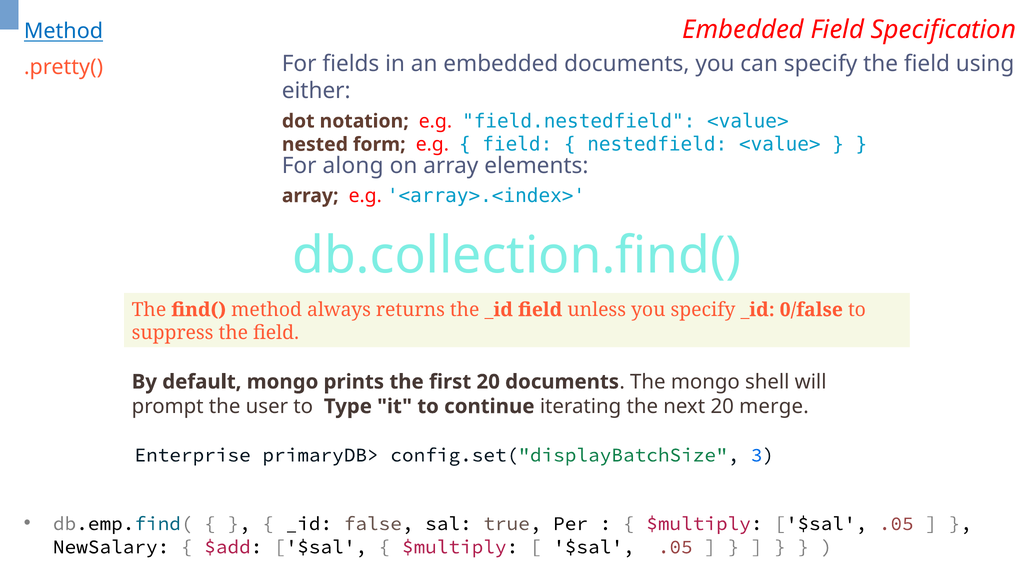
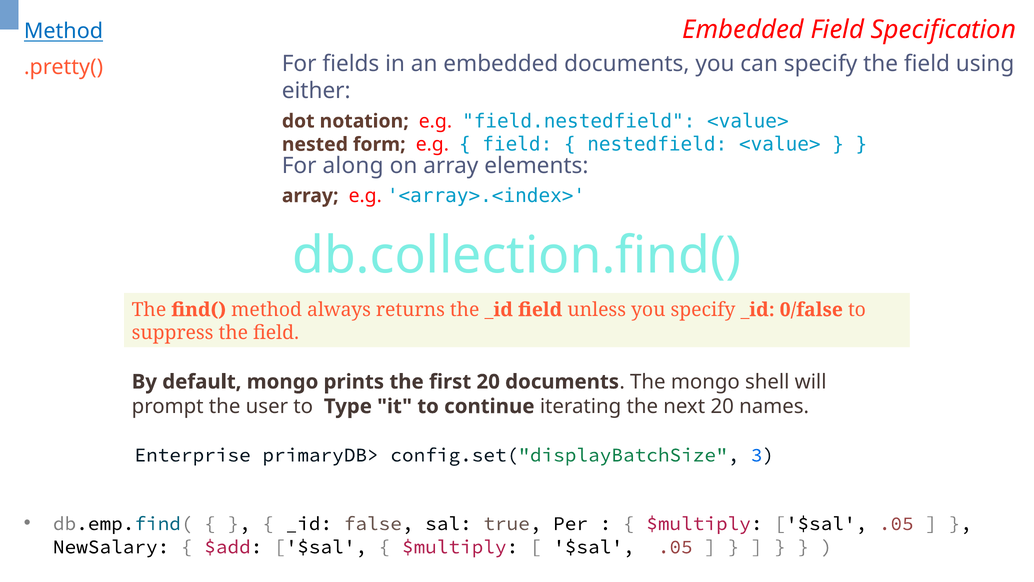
merge: merge -> names
